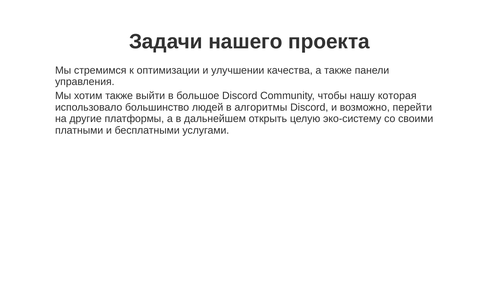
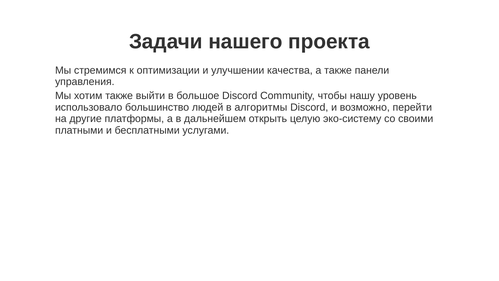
которая: которая -> уровень
